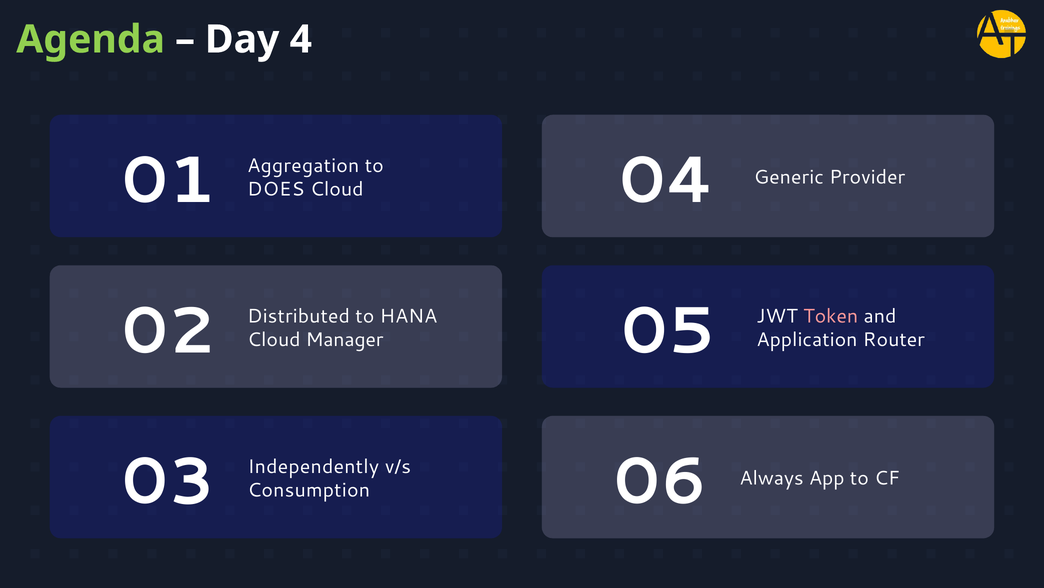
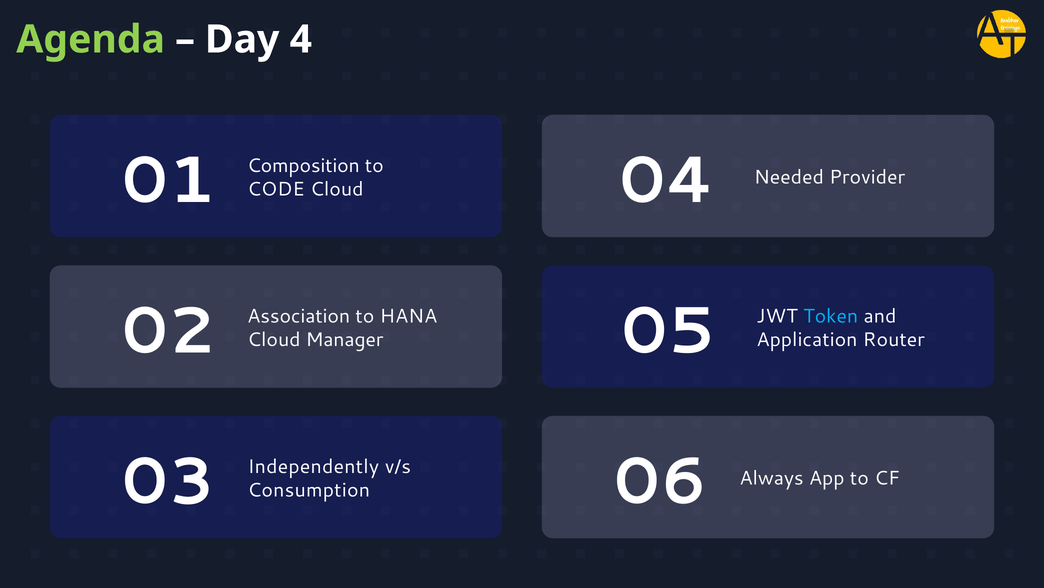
Aggregation: Aggregation -> Composition
Generic: Generic -> Needed
DOES: DOES -> CODE
Distributed: Distributed -> Association
Token colour: pink -> light blue
